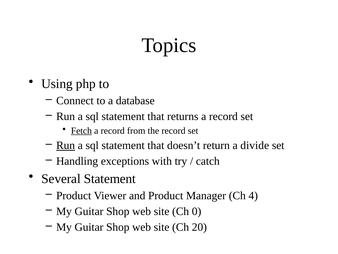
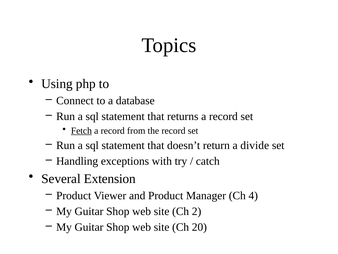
Run at (66, 145) underline: present -> none
Several Statement: Statement -> Extension
0: 0 -> 2
